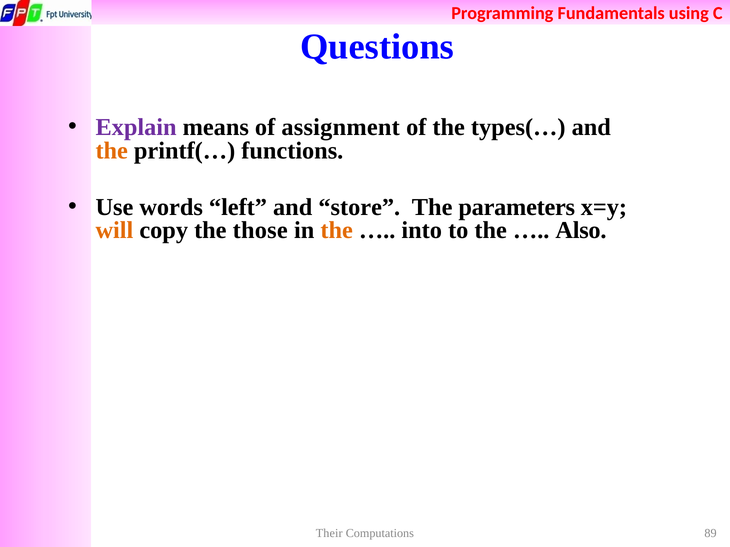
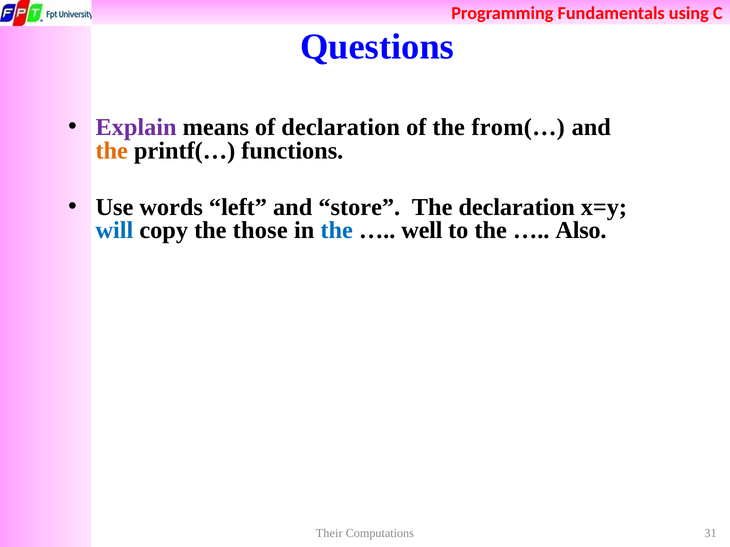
of assignment: assignment -> declaration
types(…: types(… -> from(…
The parameters: parameters -> declaration
will colour: orange -> blue
the at (337, 231) colour: orange -> blue
into: into -> well
89: 89 -> 31
